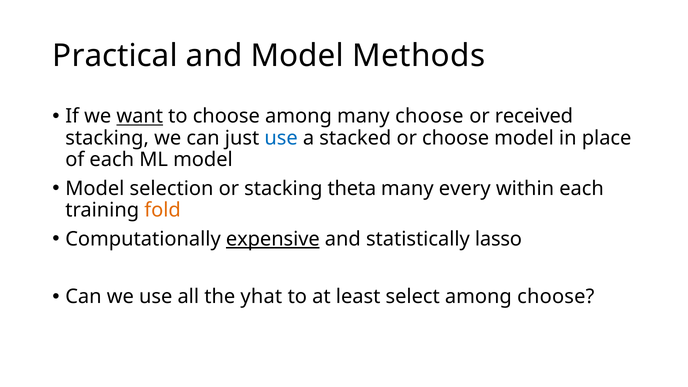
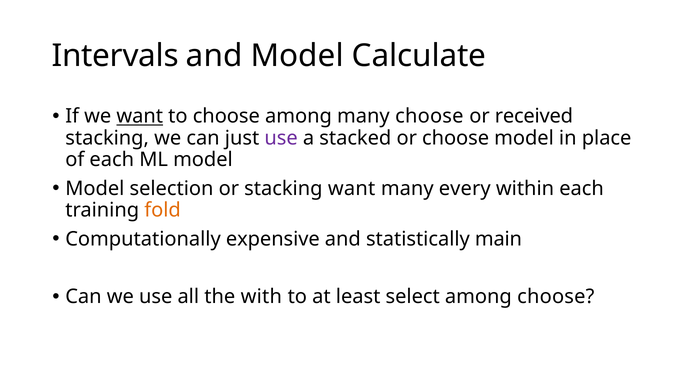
Practical: Practical -> Intervals
Methods: Methods -> Calculate
use at (281, 138) colour: blue -> purple
stacking theta: theta -> want
expensive underline: present -> none
lasso: lasso -> main
yhat: yhat -> with
